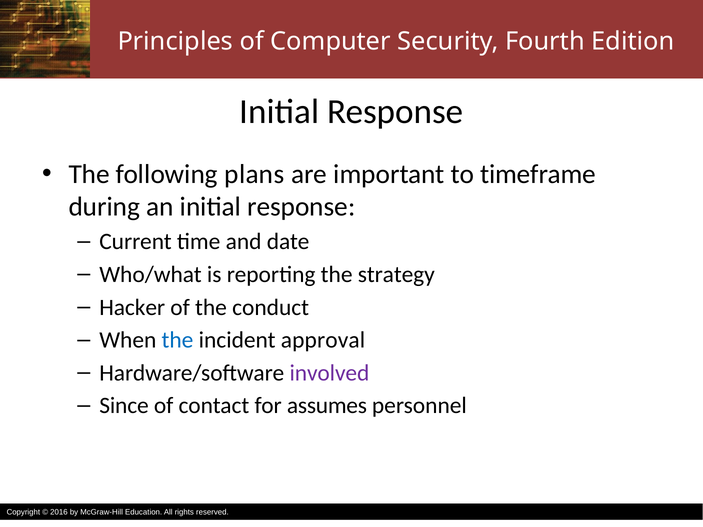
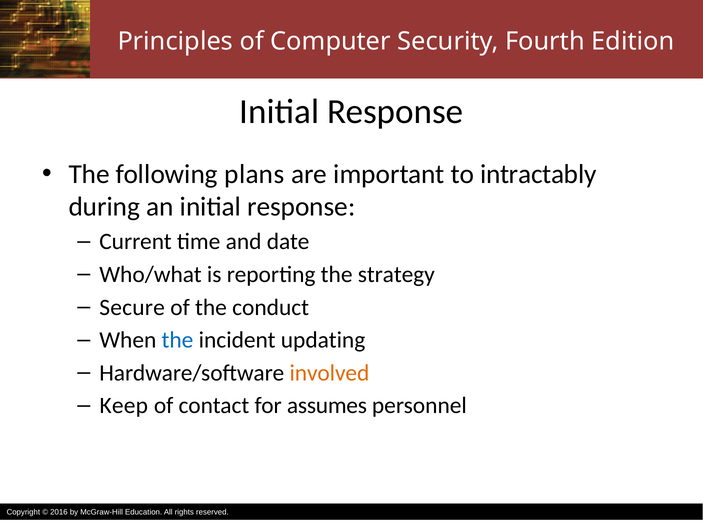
timeframe: timeframe -> intractably
Hacker: Hacker -> Secure
approval: approval -> updating
involved colour: purple -> orange
Since: Since -> Keep
